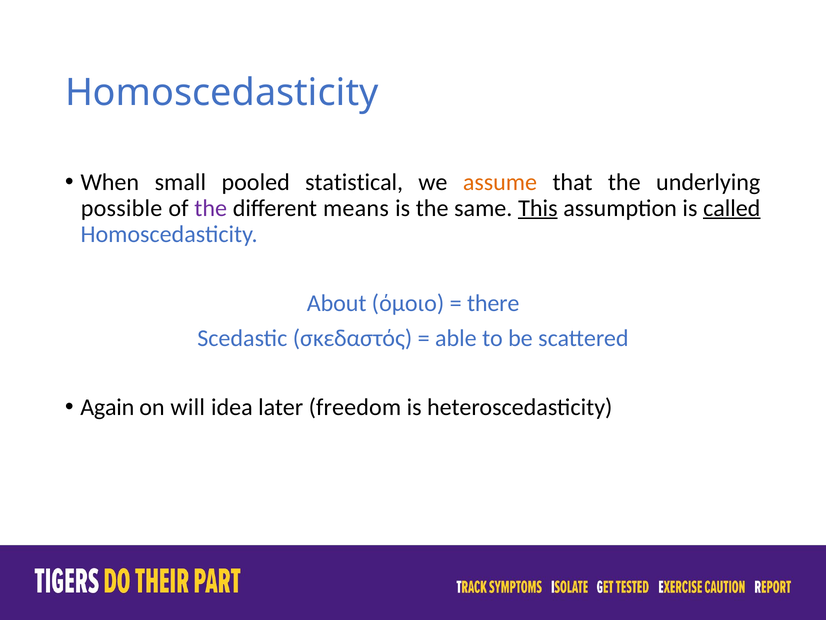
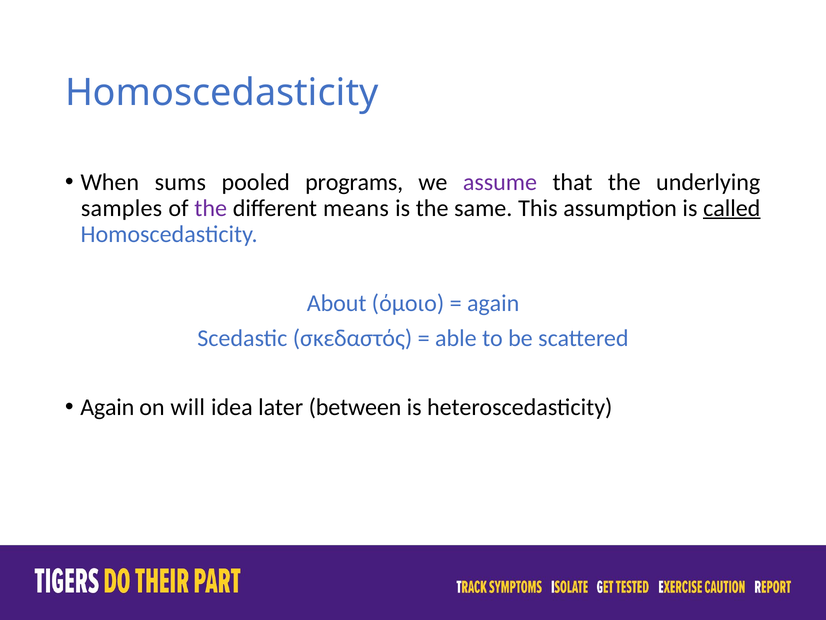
small: small -> sums
statistical: statistical -> programs
assume colour: orange -> purple
possible: possible -> samples
This underline: present -> none
there at (493, 303): there -> again
freedom: freedom -> between
